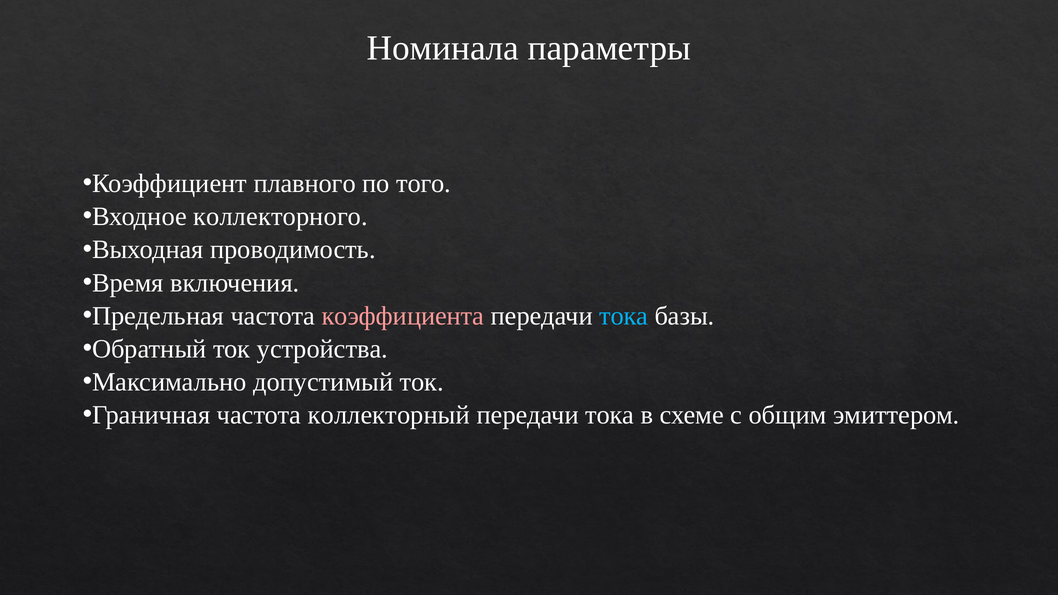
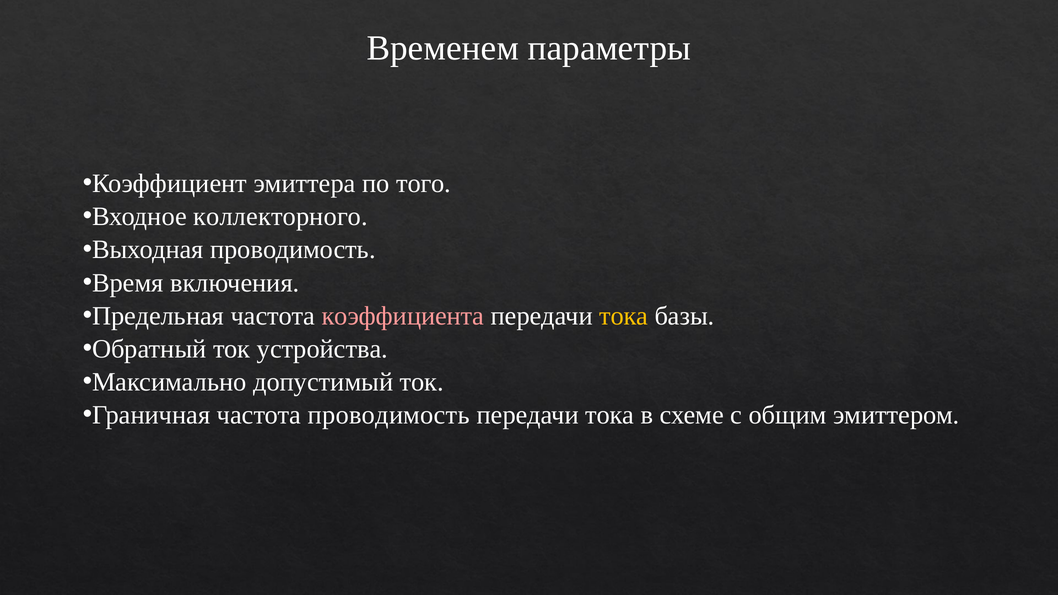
Номинала: Номинала -> Временем
плавного: плавного -> эмиттера
тока at (624, 316) colour: light blue -> yellow
частота коллекторный: коллекторный -> проводимость
